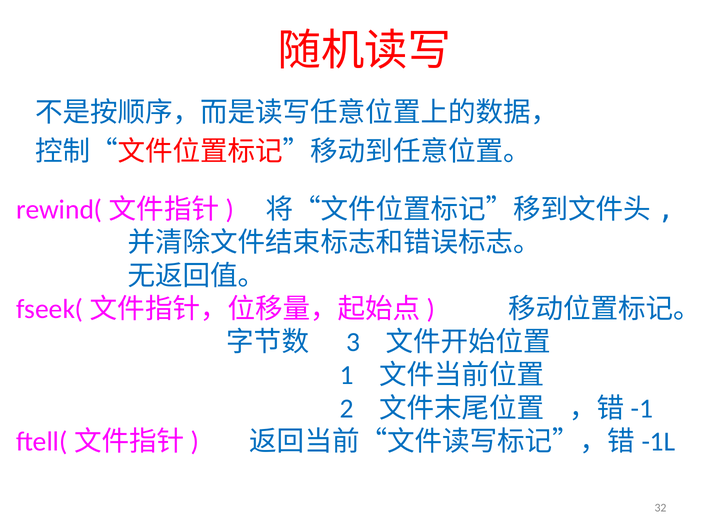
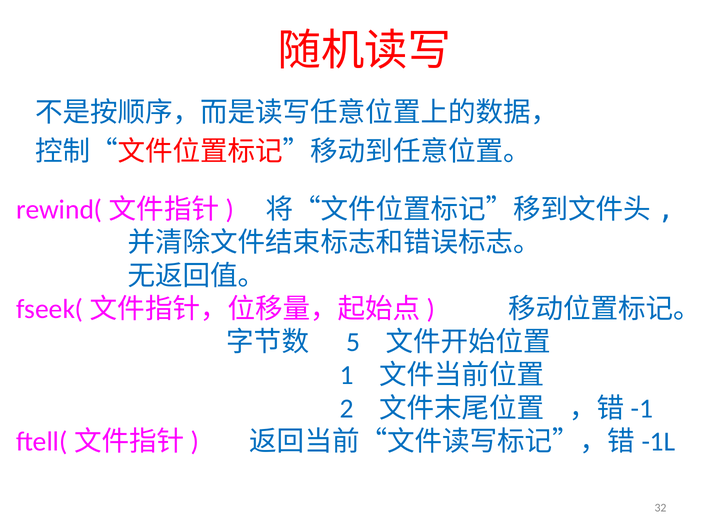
3: 3 -> 5
